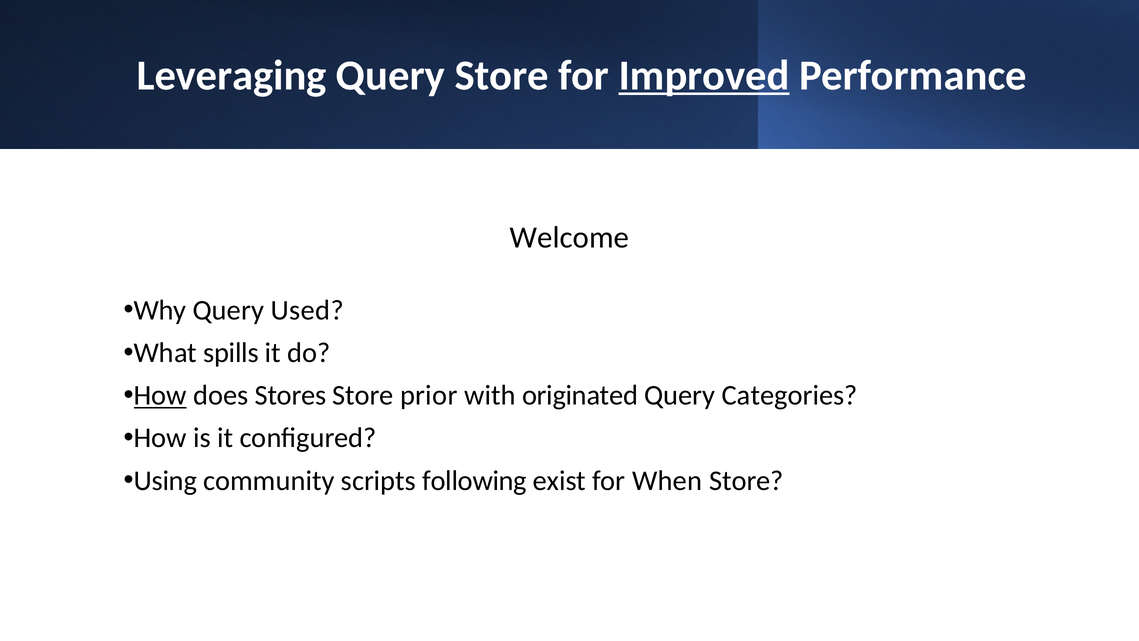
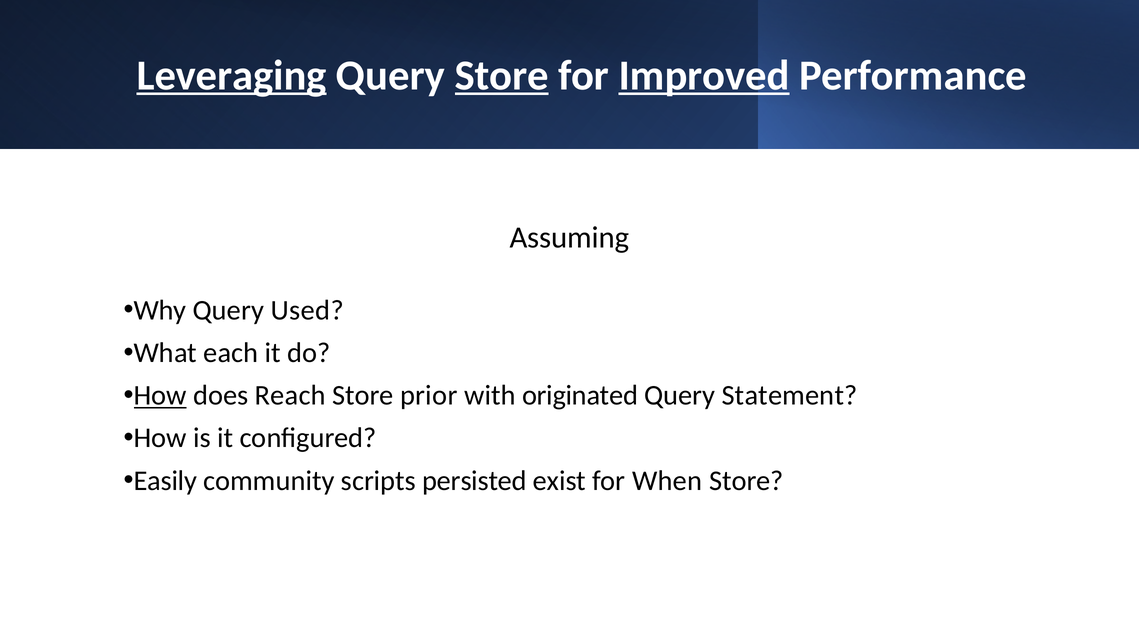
Leveraging underline: none -> present
Store at (502, 75) underline: none -> present
Welcome: Welcome -> Assuming
spills: spills -> each
Stores: Stores -> Reach
Categories: Categories -> Statement
Using: Using -> Easily
following: following -> persisted
